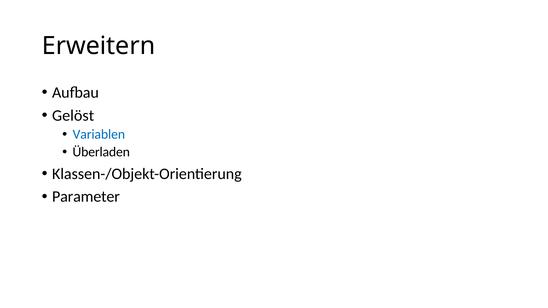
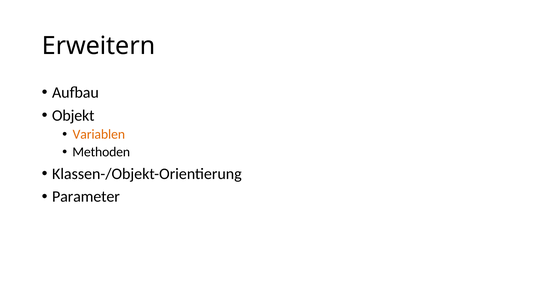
Gelöst: Gelöst -> Objekt
Variablen colour: blue -> orange
Überladen: Überladen -> Methoden
